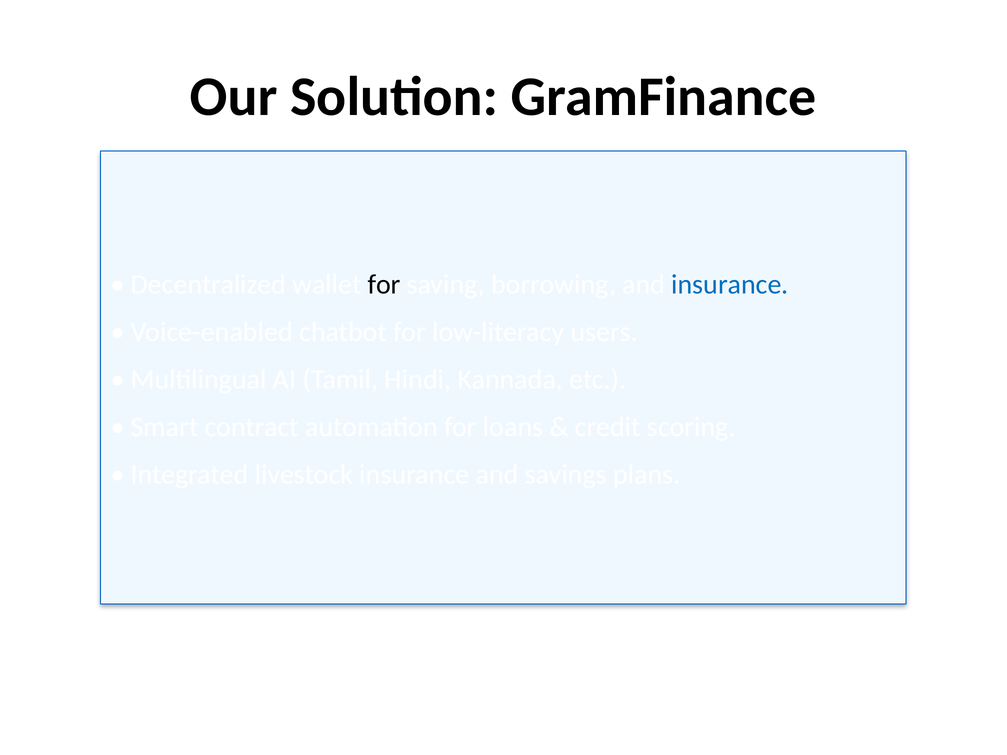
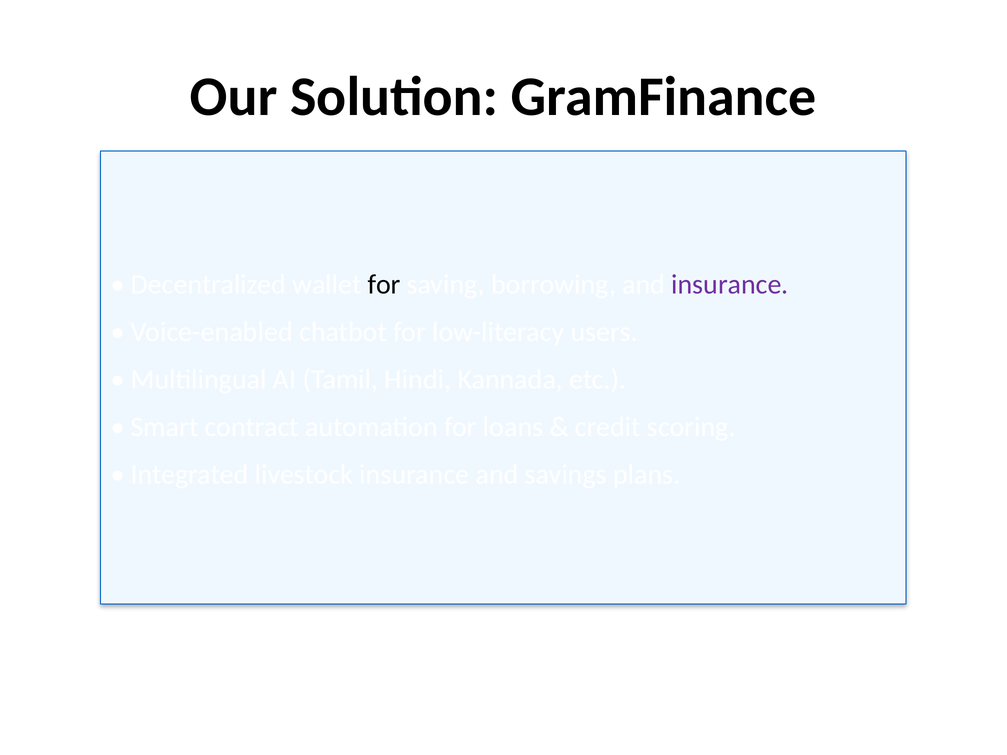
insurance at (730, 284) colour: blue -> purple
